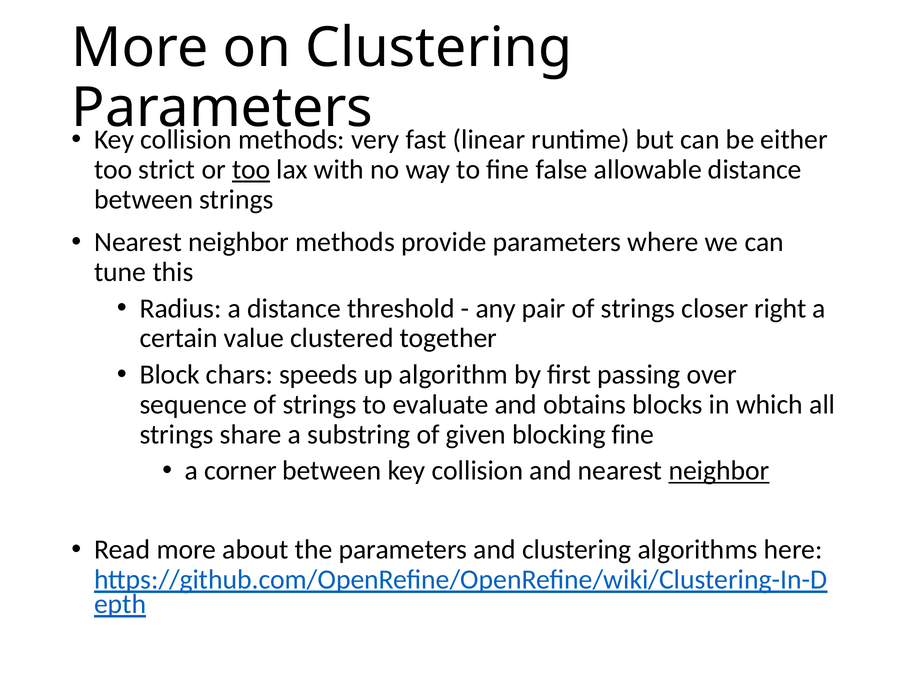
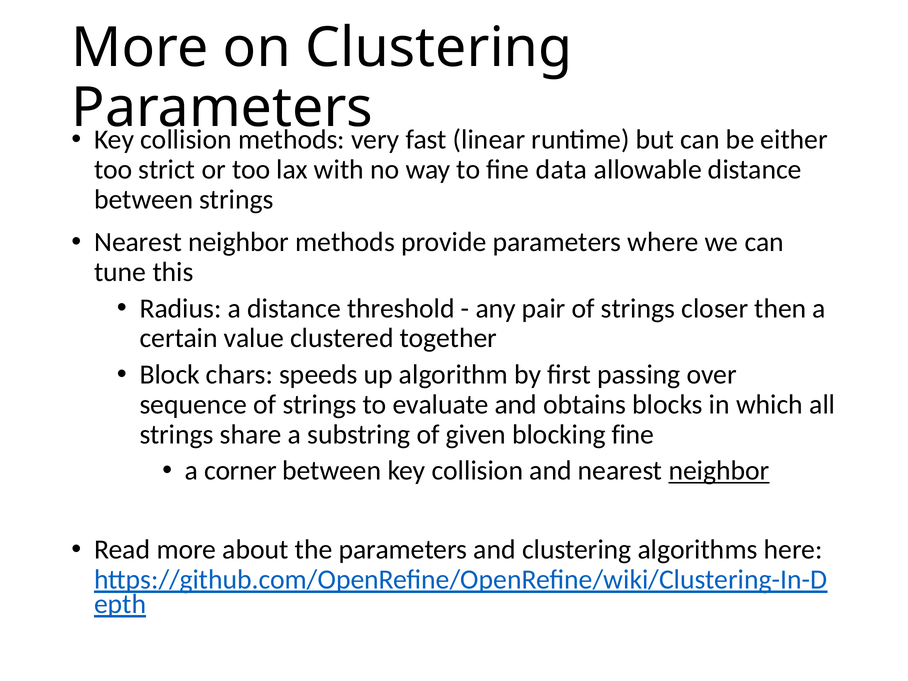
too at (251, 170) underline: present -> none
false: false -> data
right: right -> then
